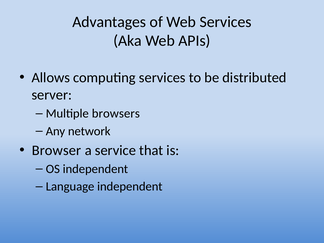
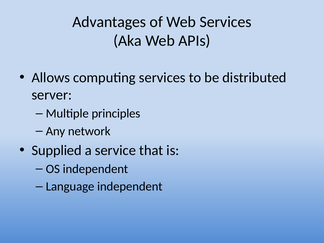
browsers: browsers -> principles
Browser: Browser -> Supplied
